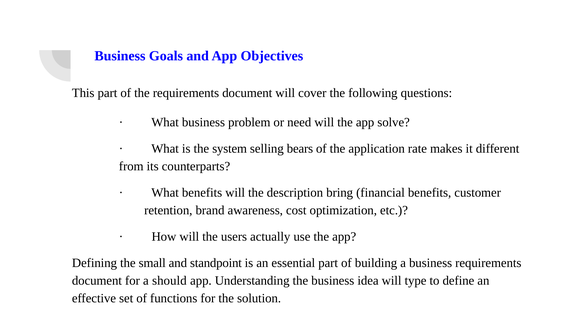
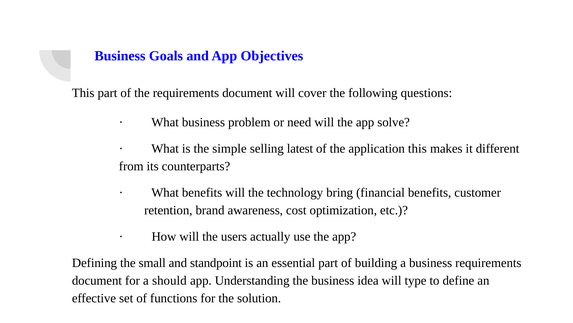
system: system -> simple
bears: bears -> latest
application rate: rate -> this
description: description -> technology
